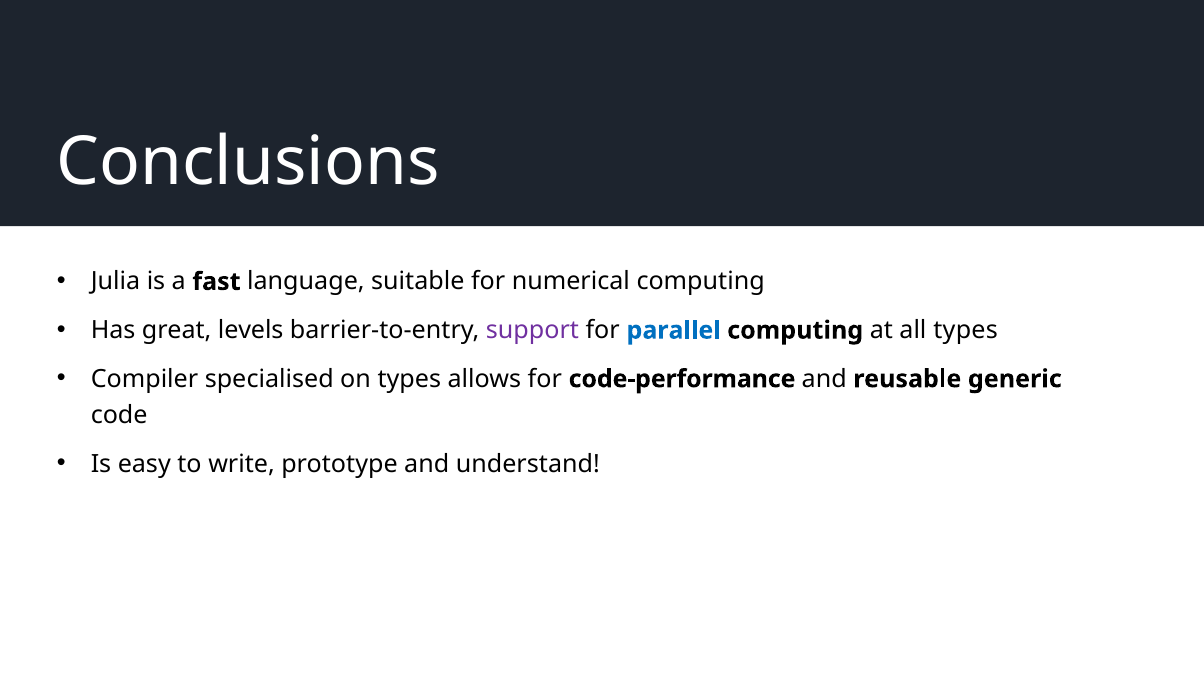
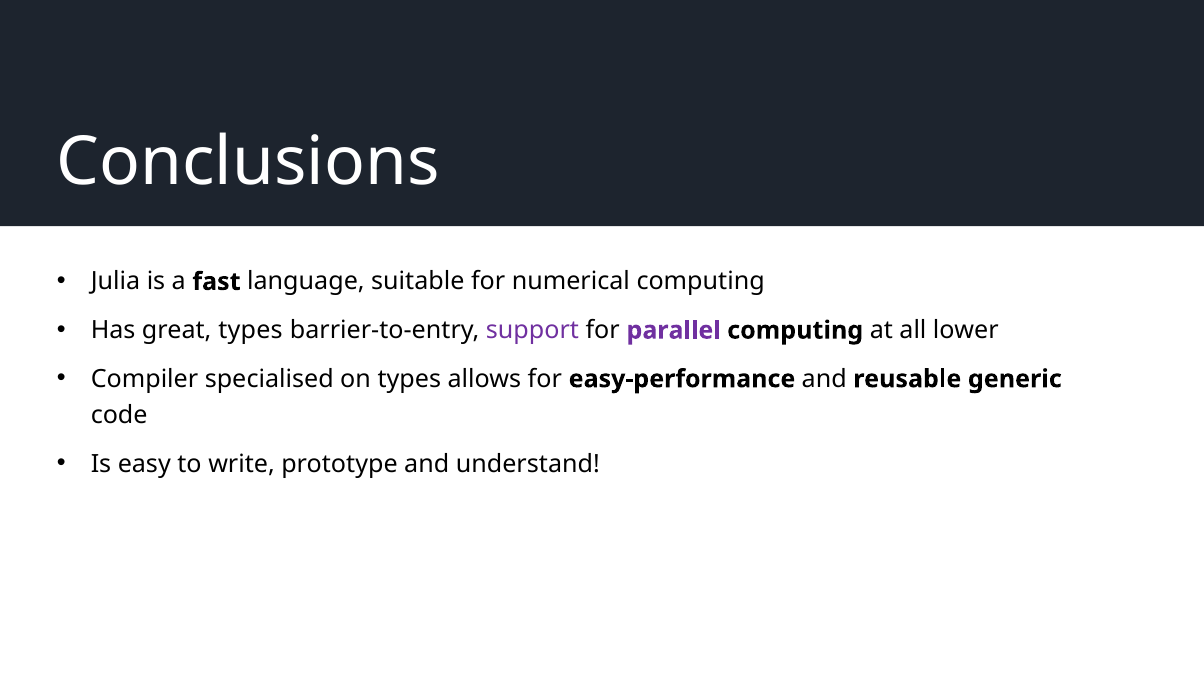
great levels: levels -> types
parallel colour: blue -> purple
all types: types -> lower
code-performance: code-performance -> easy-performance
